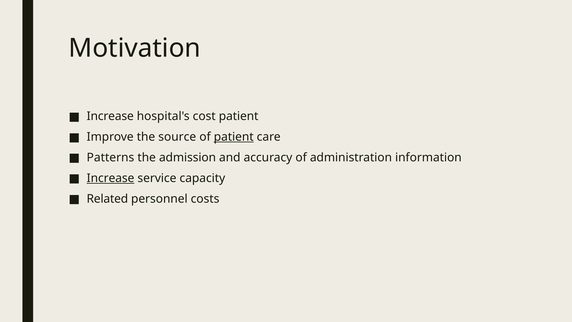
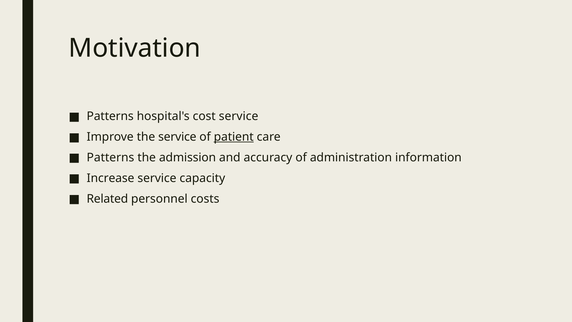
Increase at (110, 116): Increase -> Patterns
cost patient: patient -> service
the source: source -> service
Increase at (111, 178) underline: present -> none
